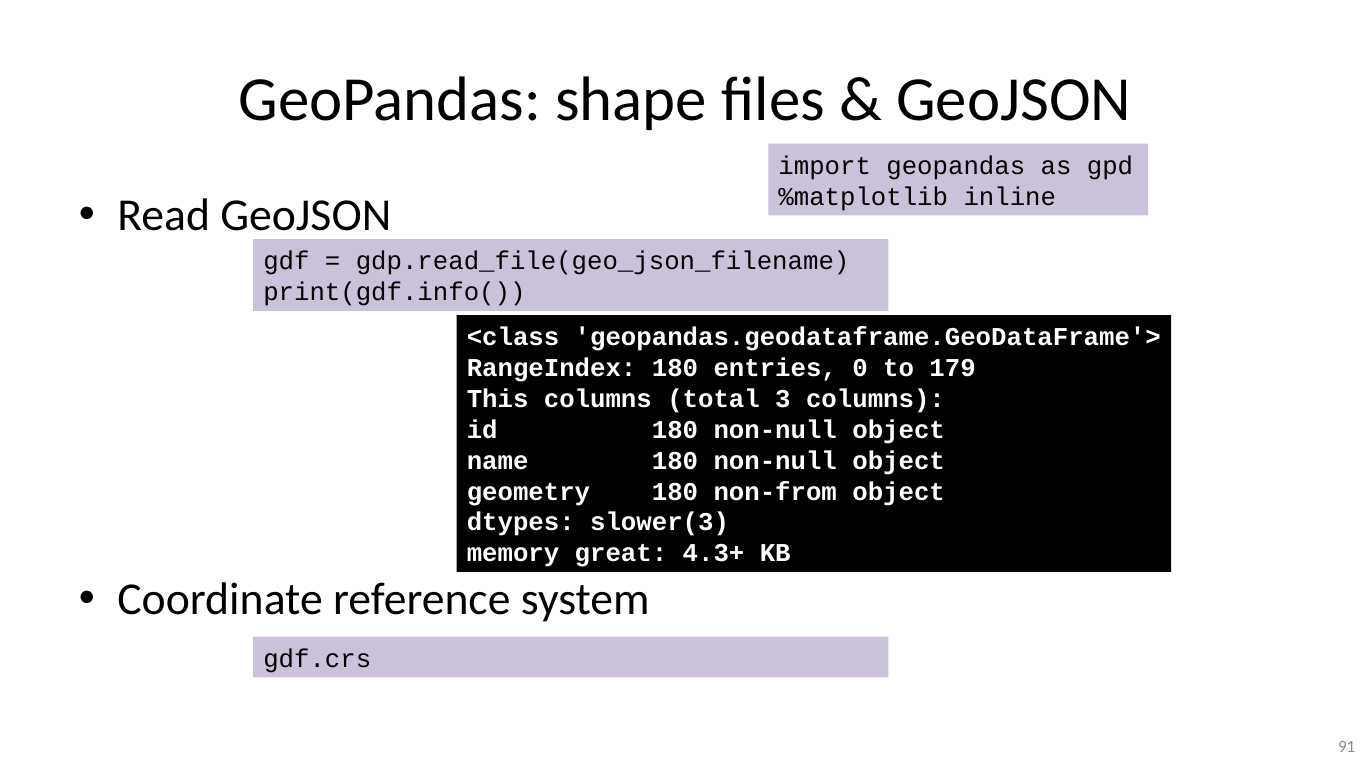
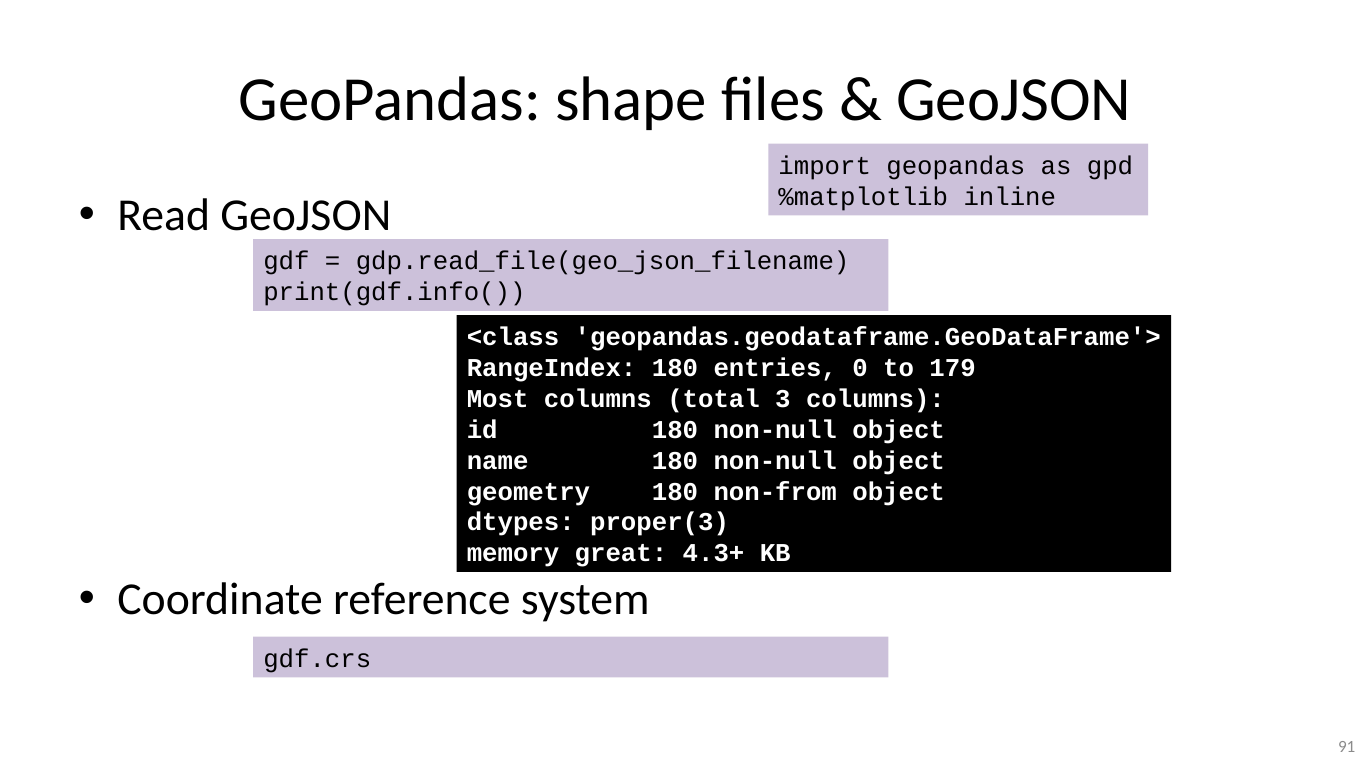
This: This -> Most
slower(3: slower(3 -> proper(3
